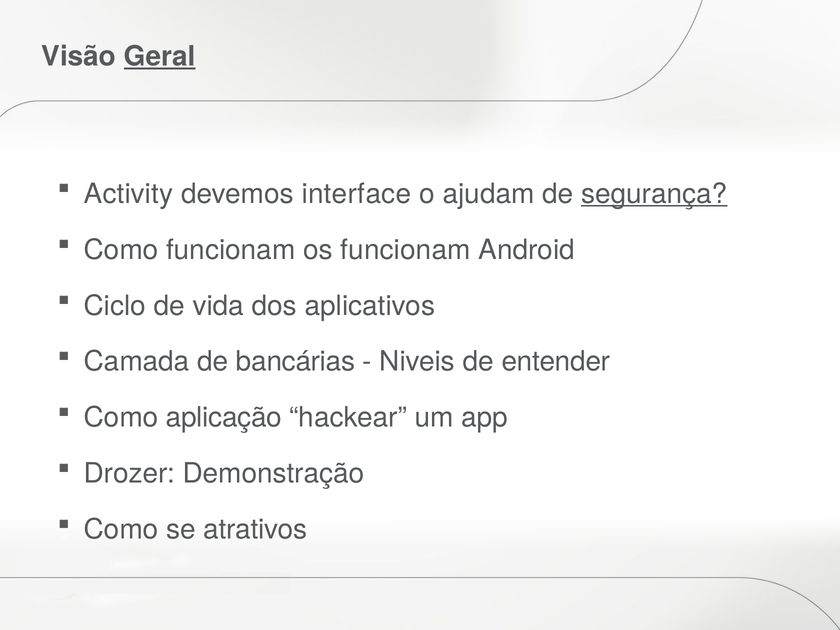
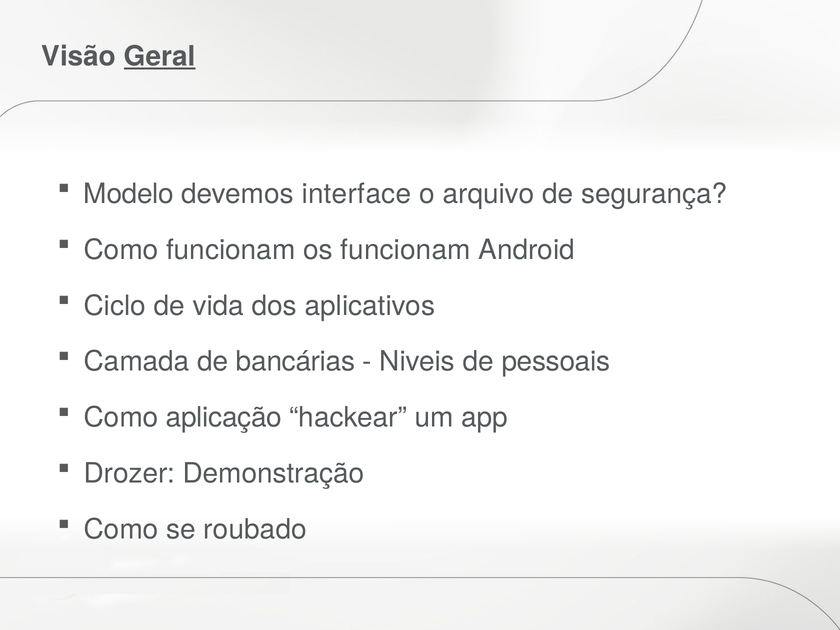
Activity: Activity -> Modelo
ajudam: ajudam -> arquivo
segurança underline: present -> none
entender: entender -> pessoais
atrativos: atrativos -> roubado
